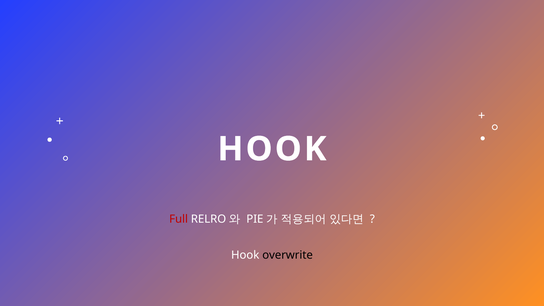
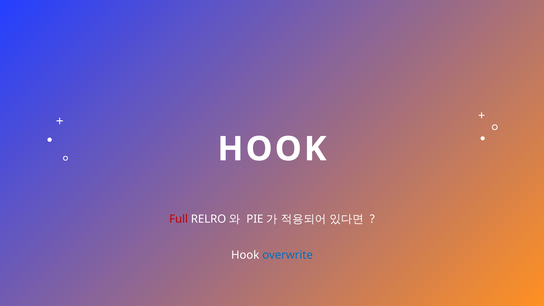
overwrite colour: black -> blue
